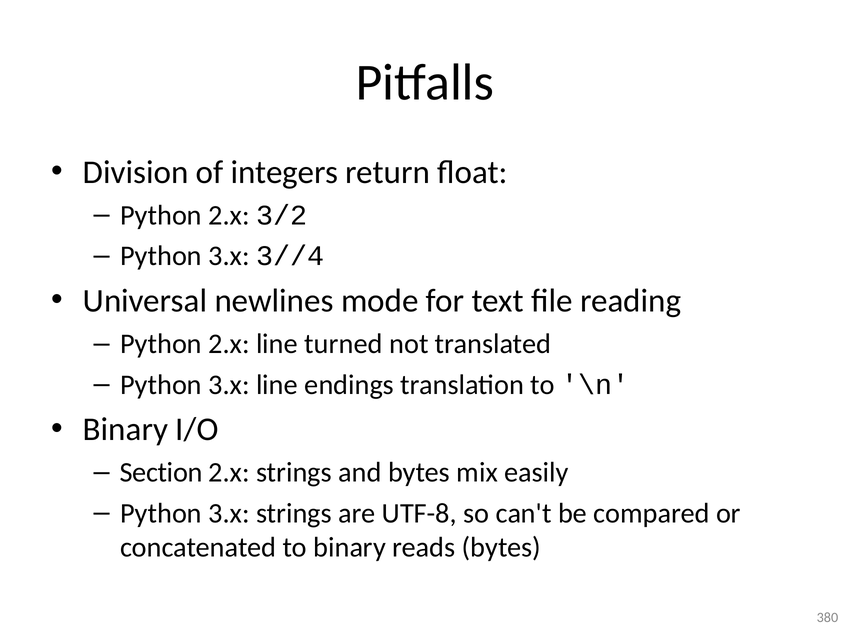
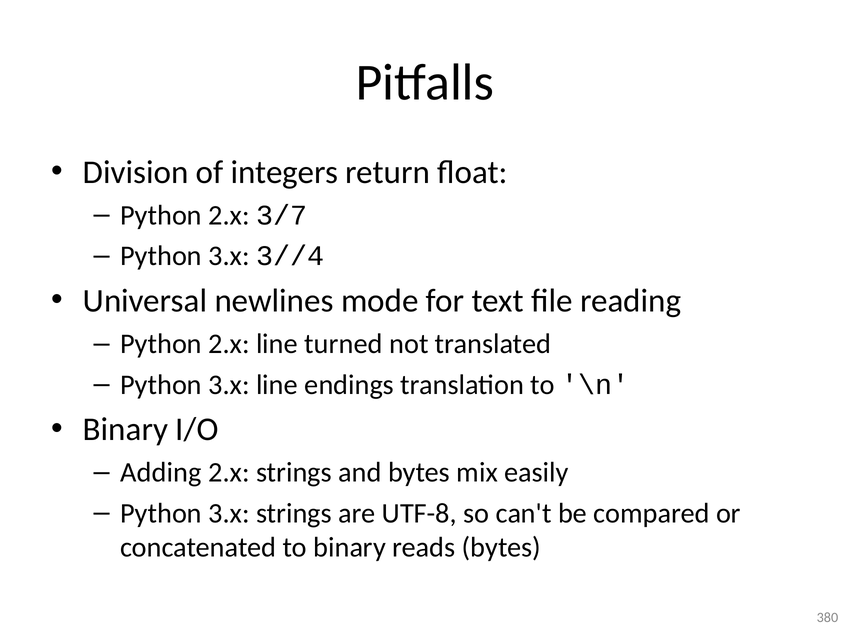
3/2: 3/2 -> 3/7
Section: Section -> Adding
